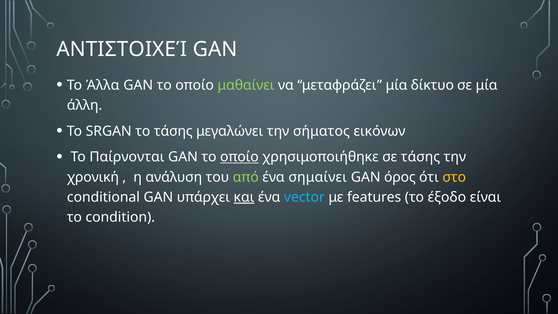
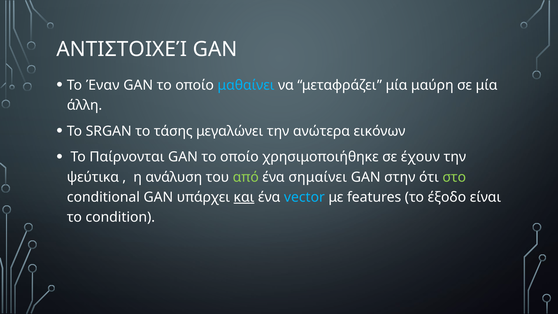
Άλλα: Άλλα -> Έναν
μαθαίνει colour: light green -> light blue
δίκτυο: δίκτυο -> μαύρη
σήματος: σήματος -> ανώτερα
οποίο at (239, 157) underline: present -> none
σε τάσης: τάσης -> έχουν
χρονική: χρονική -> ψεύτικα
όρος: όρος -> στην
στο colour: yellow -> light green
